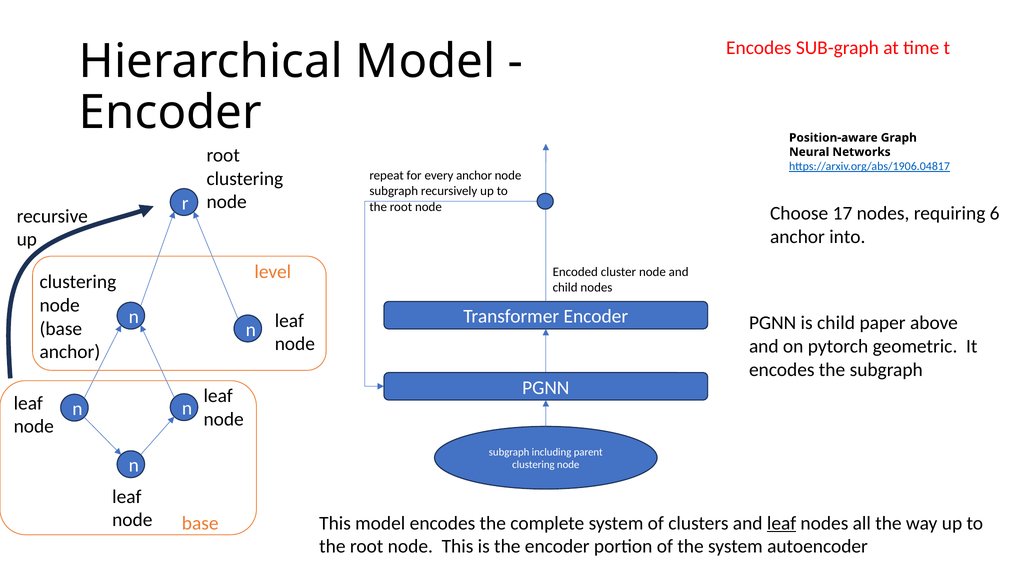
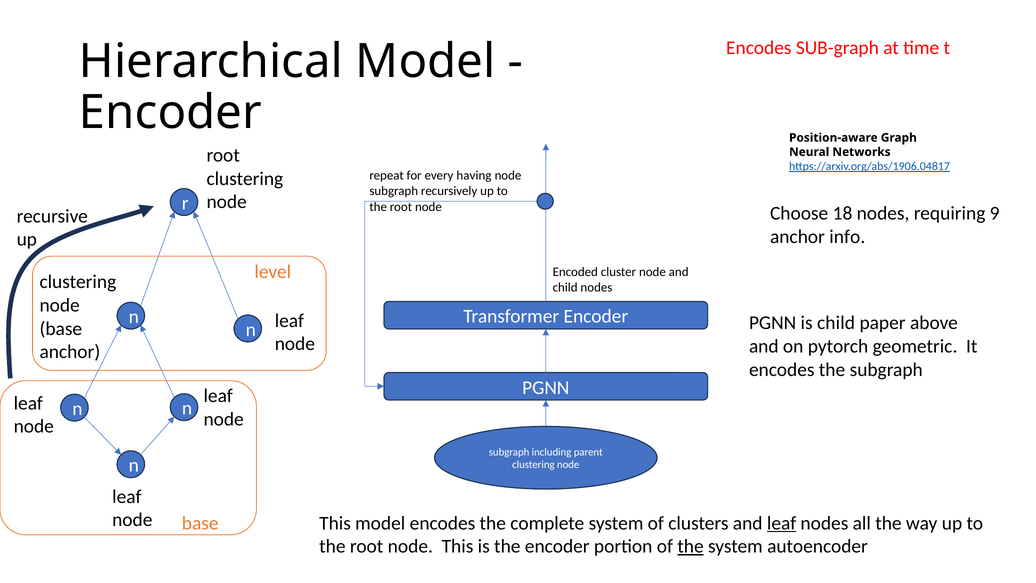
every anchor: anchor -> having
17: 17 -> 18
6: 6 -> 9
into: into -> info
the at (691, 546) underline: none -> present
